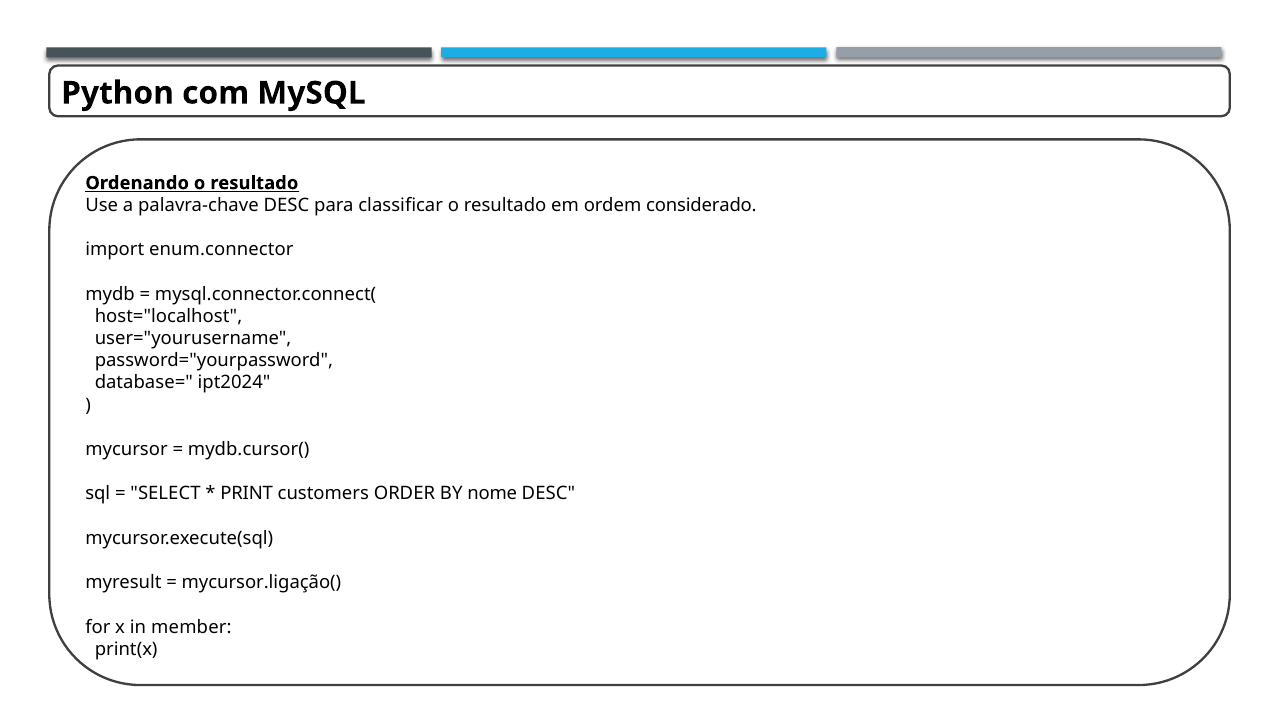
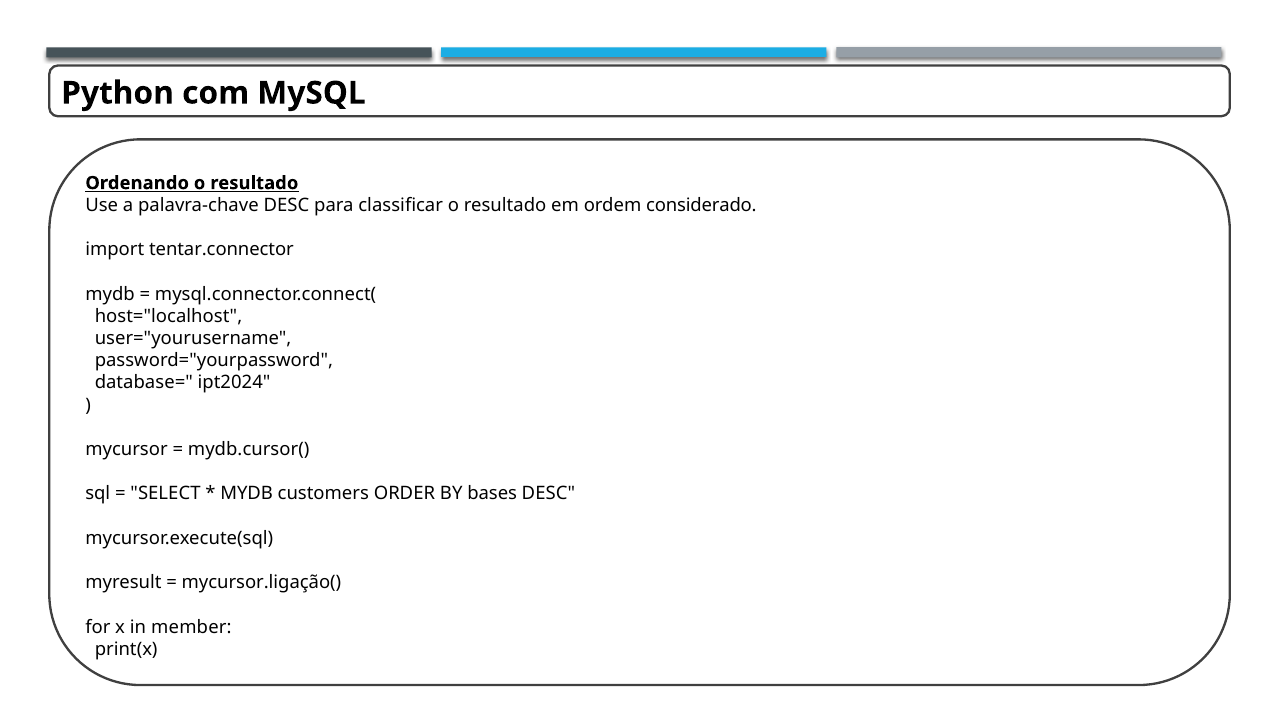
enum.connector: enum.connector -> tentar.connector
PRINT at (247, 494): PRINT -> MYDB
nome: nome -> bases
